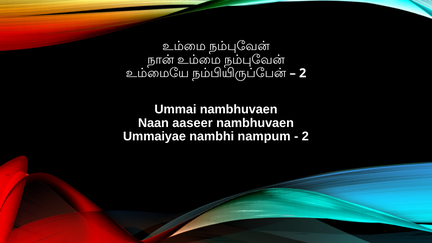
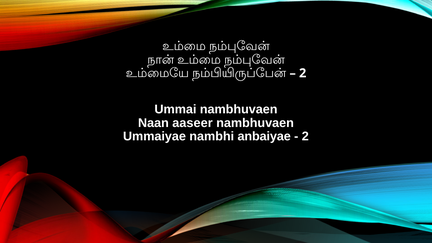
nampum: nampum -> anbaiyae
